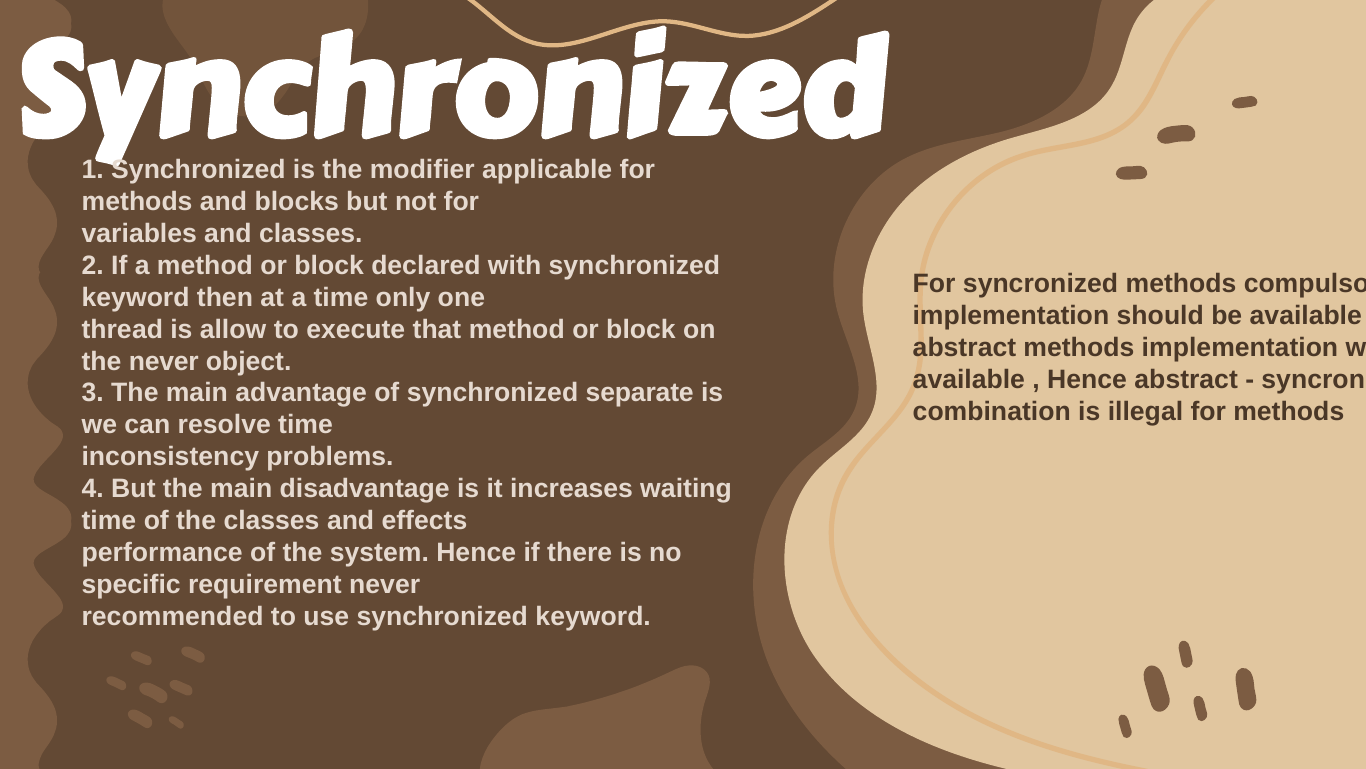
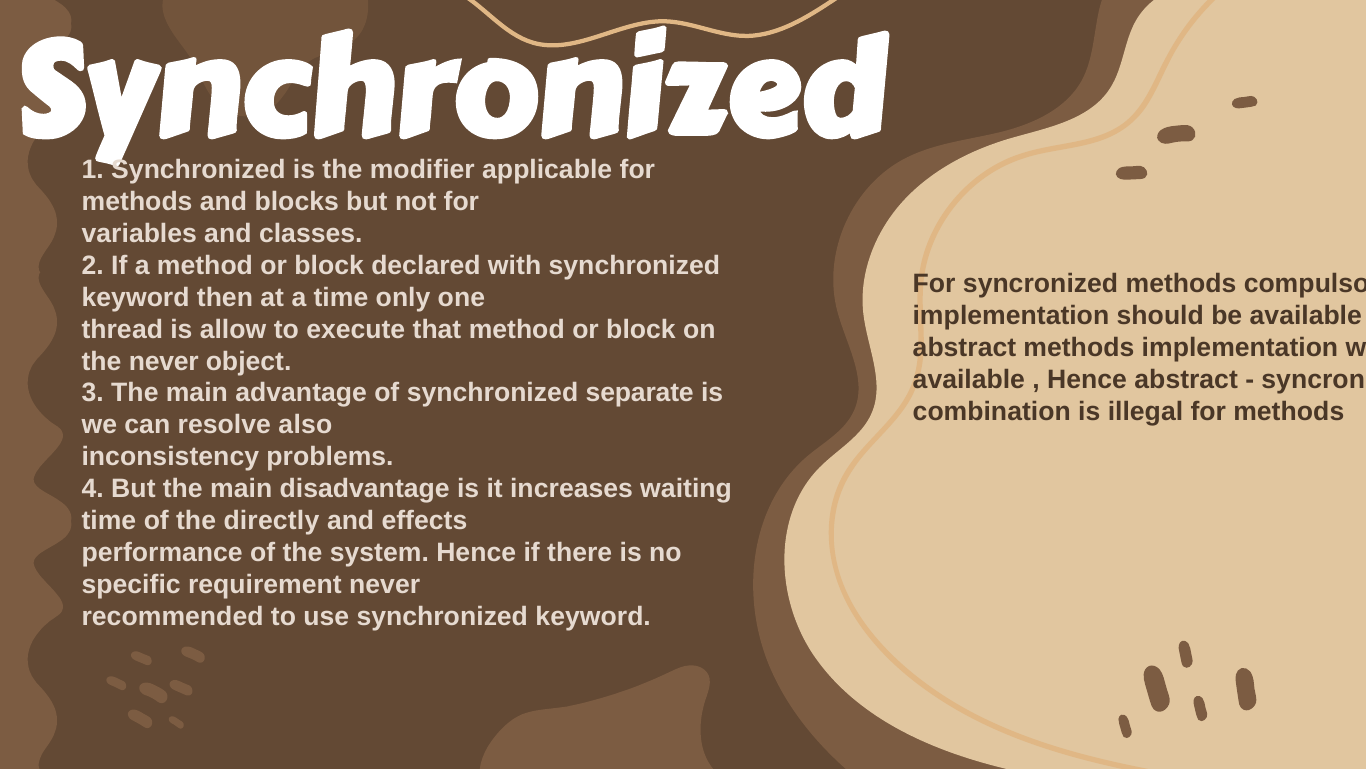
resolve time: time -> also
the classes: classes -> directly
